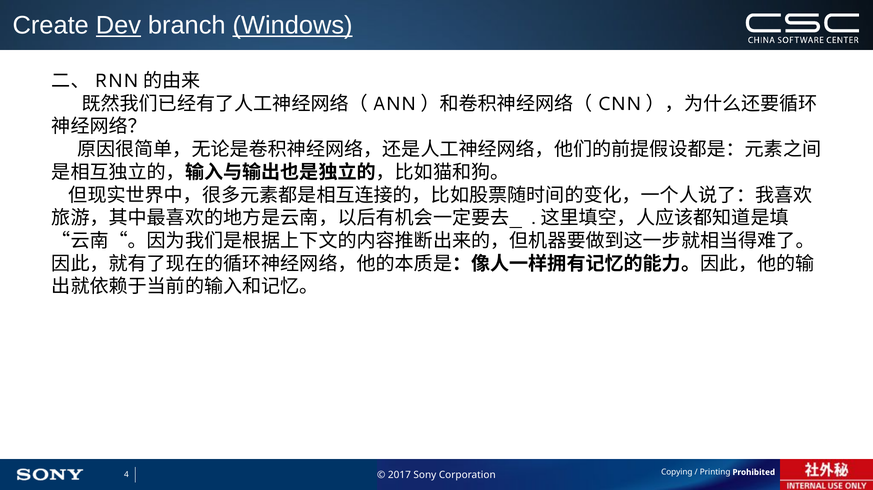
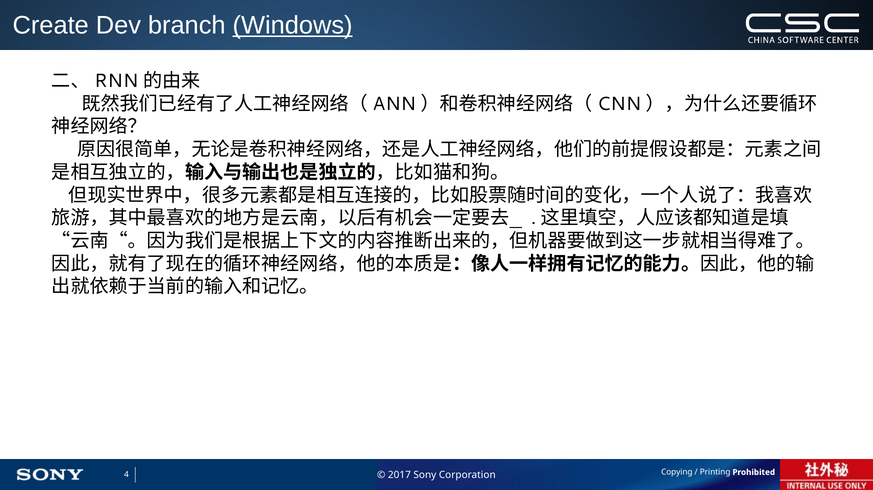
Dev underline: present -> none
